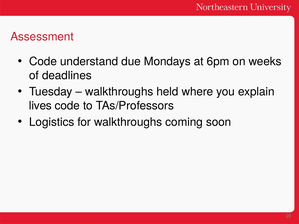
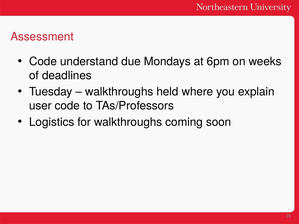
lives: lives -> user
